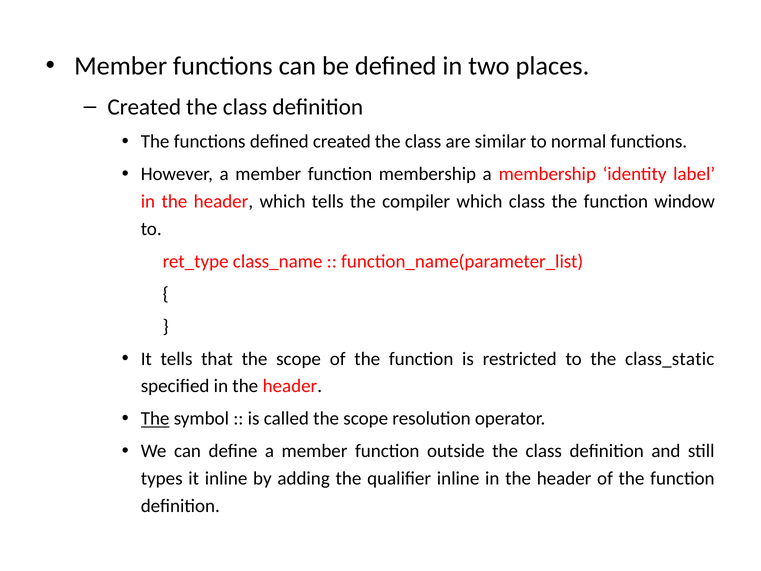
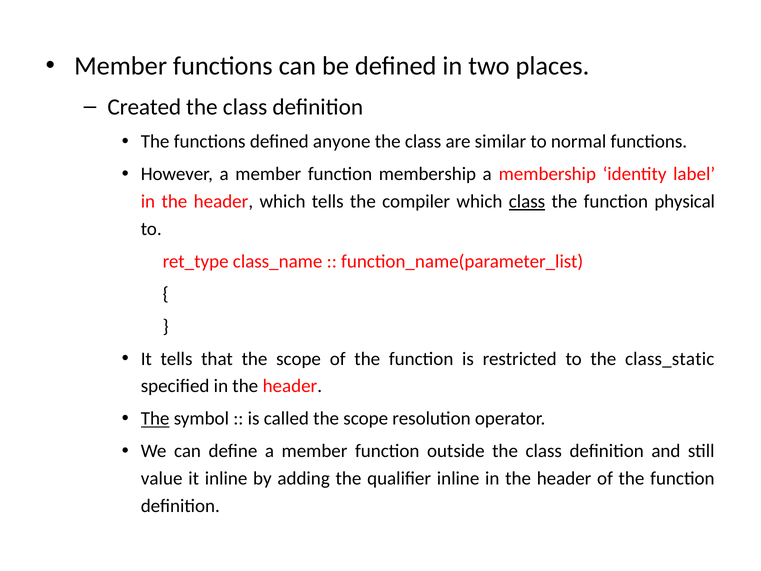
defined created: created -> anyone
class at (527, 201) underline: none -> present
window: window -> physical
types: types -> value
